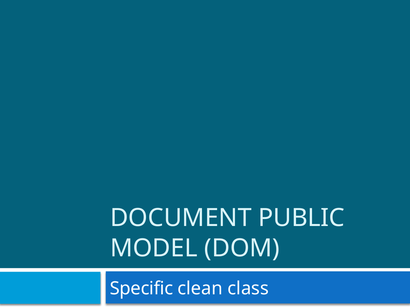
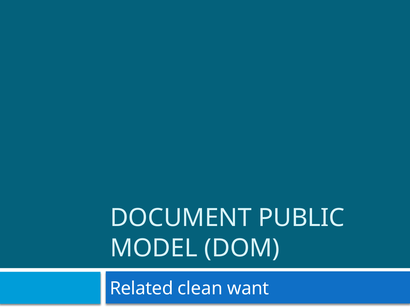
Specific: Specific -> Related
class: class -> want
